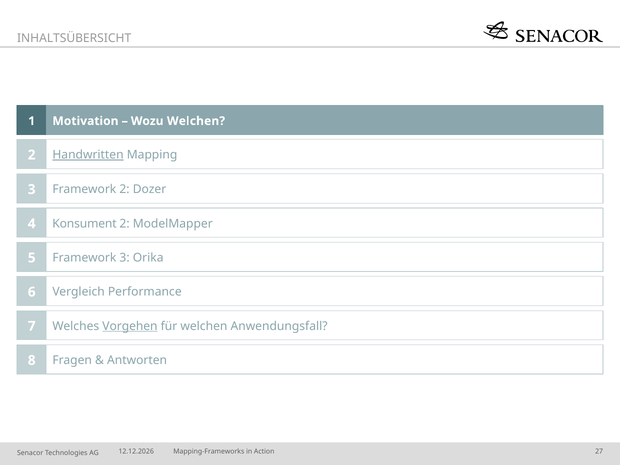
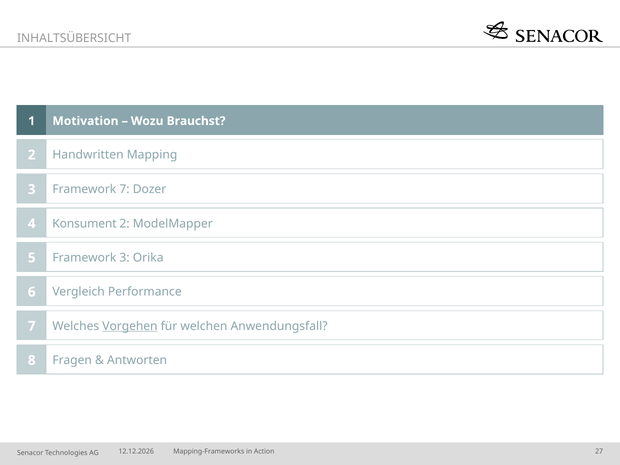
Wozu Welchen: Welchen -> Brauchst
Handwritten underline: present -> none
Framework 2: 2 -> 7
